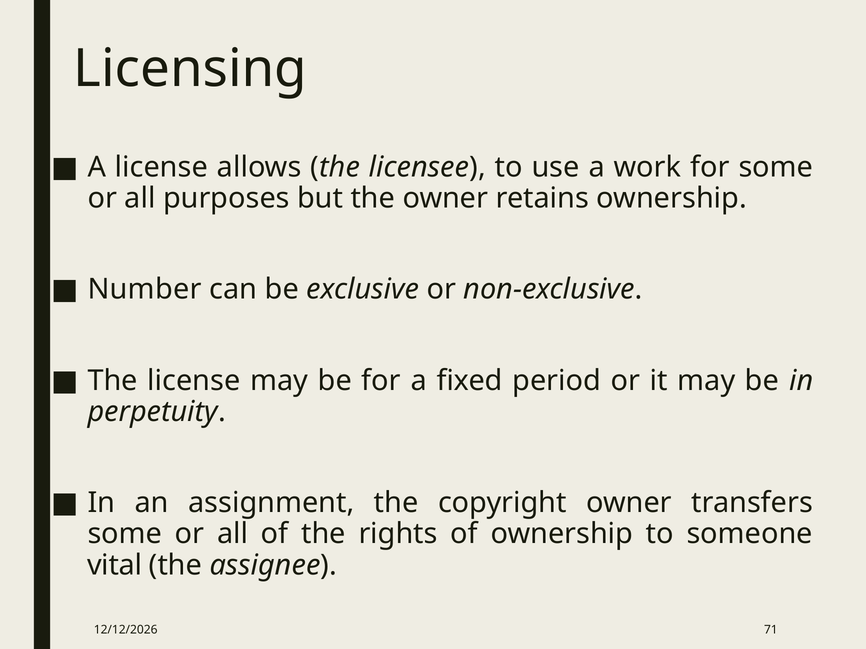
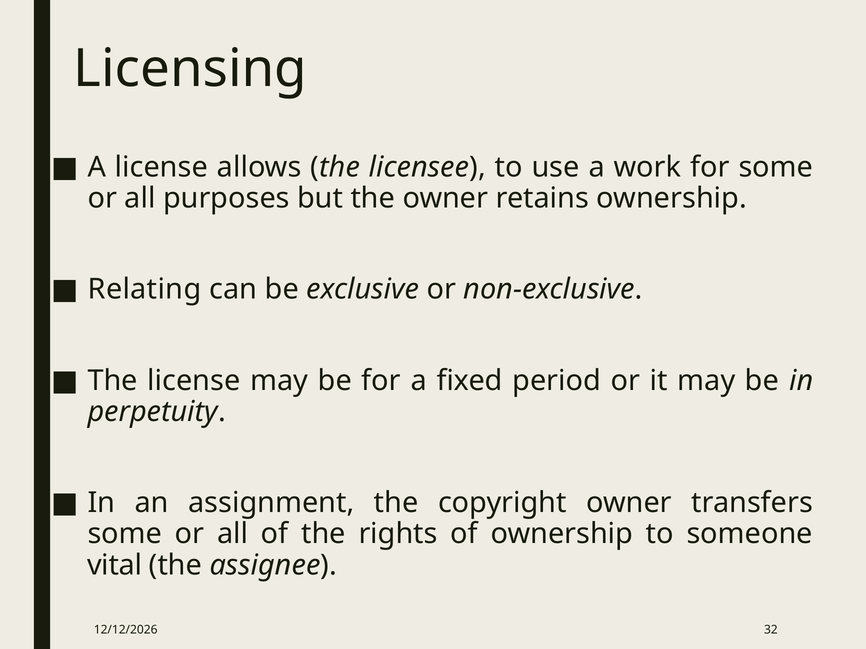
Number: Number -> Relating
71: 71 -> 32
